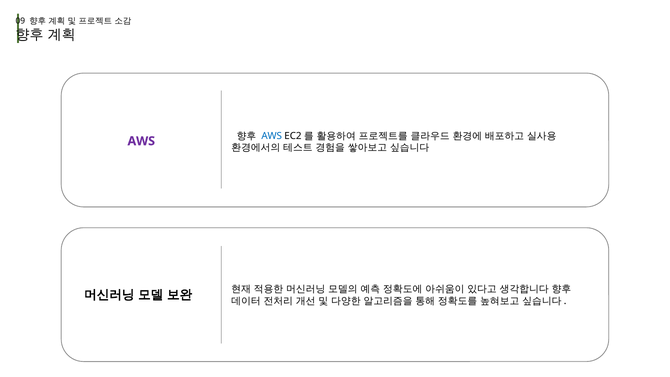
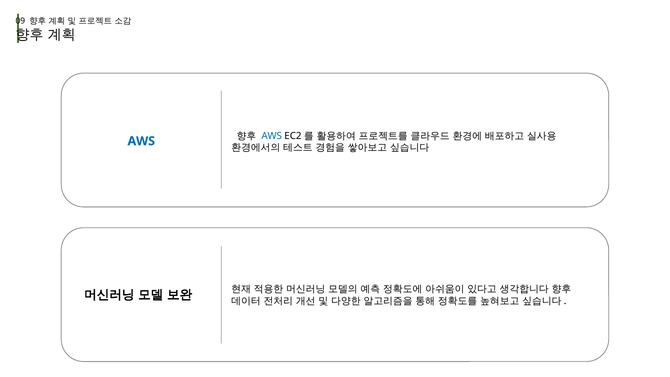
AWS at (141, 141) colour: purple -> blue
